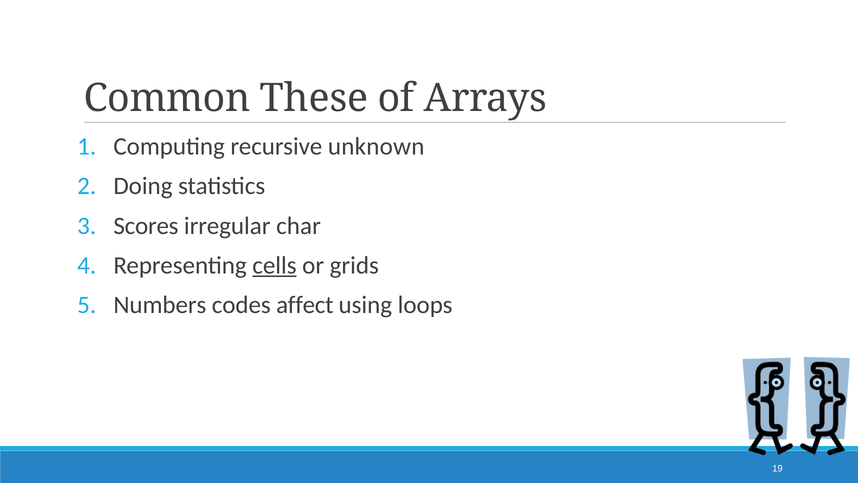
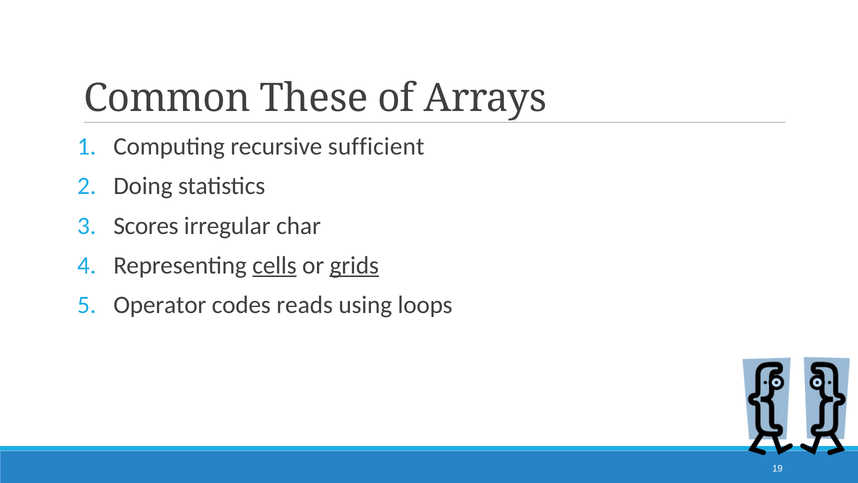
unknown: unknown -> sufficient
grids underline: none -> present
Numbers: Numbers -> Operator
affect: affect -> reads
